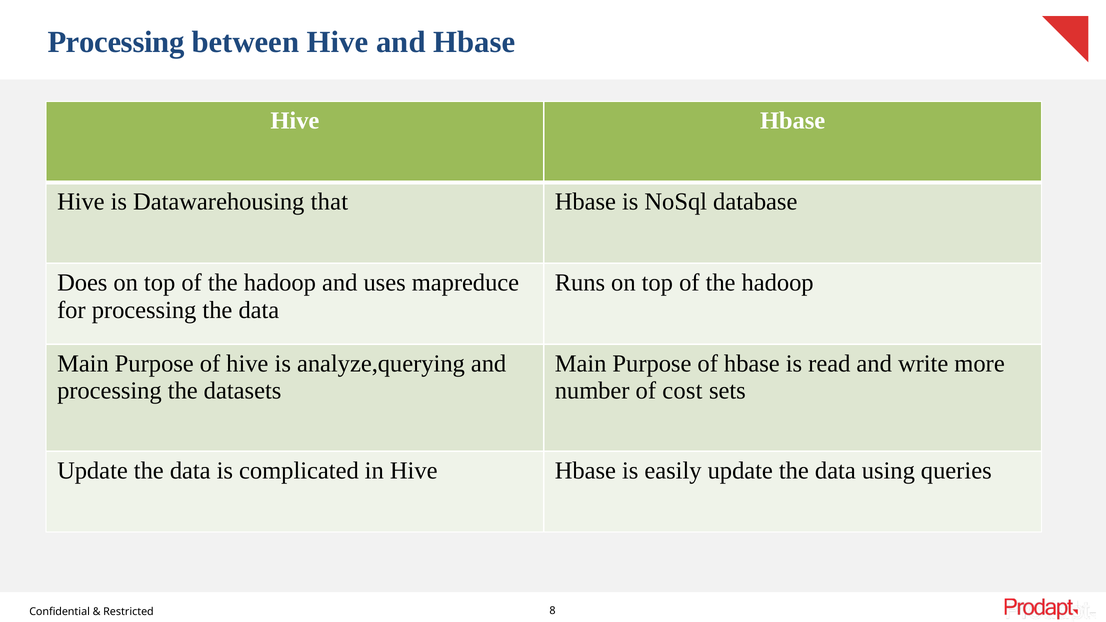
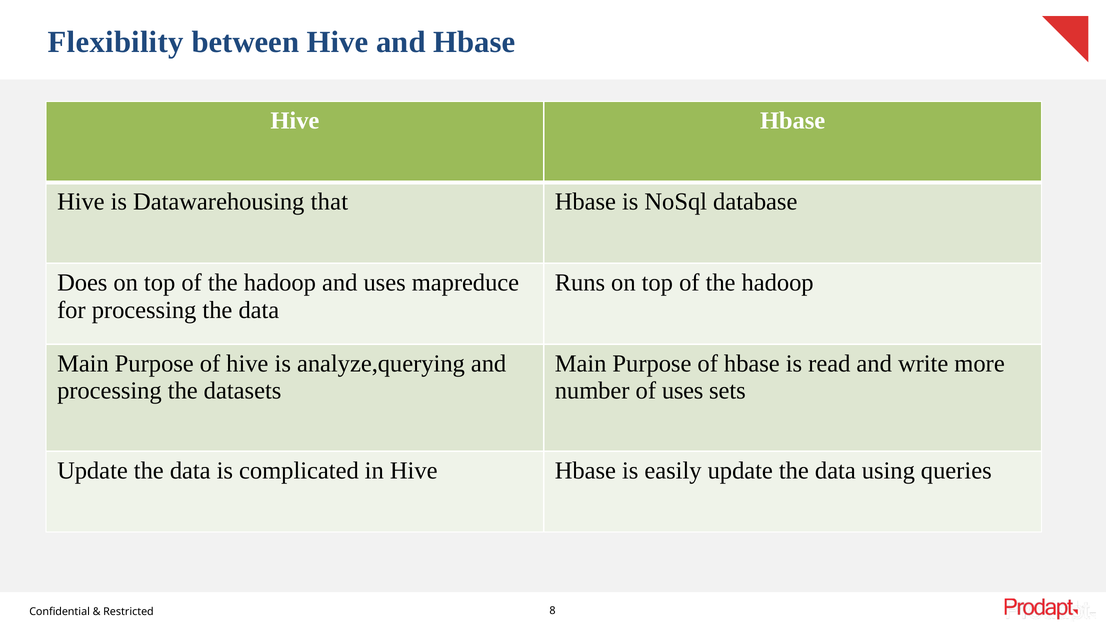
Processing at (116, 42): Processing -> Flexibility
of cost: cost -> uses
